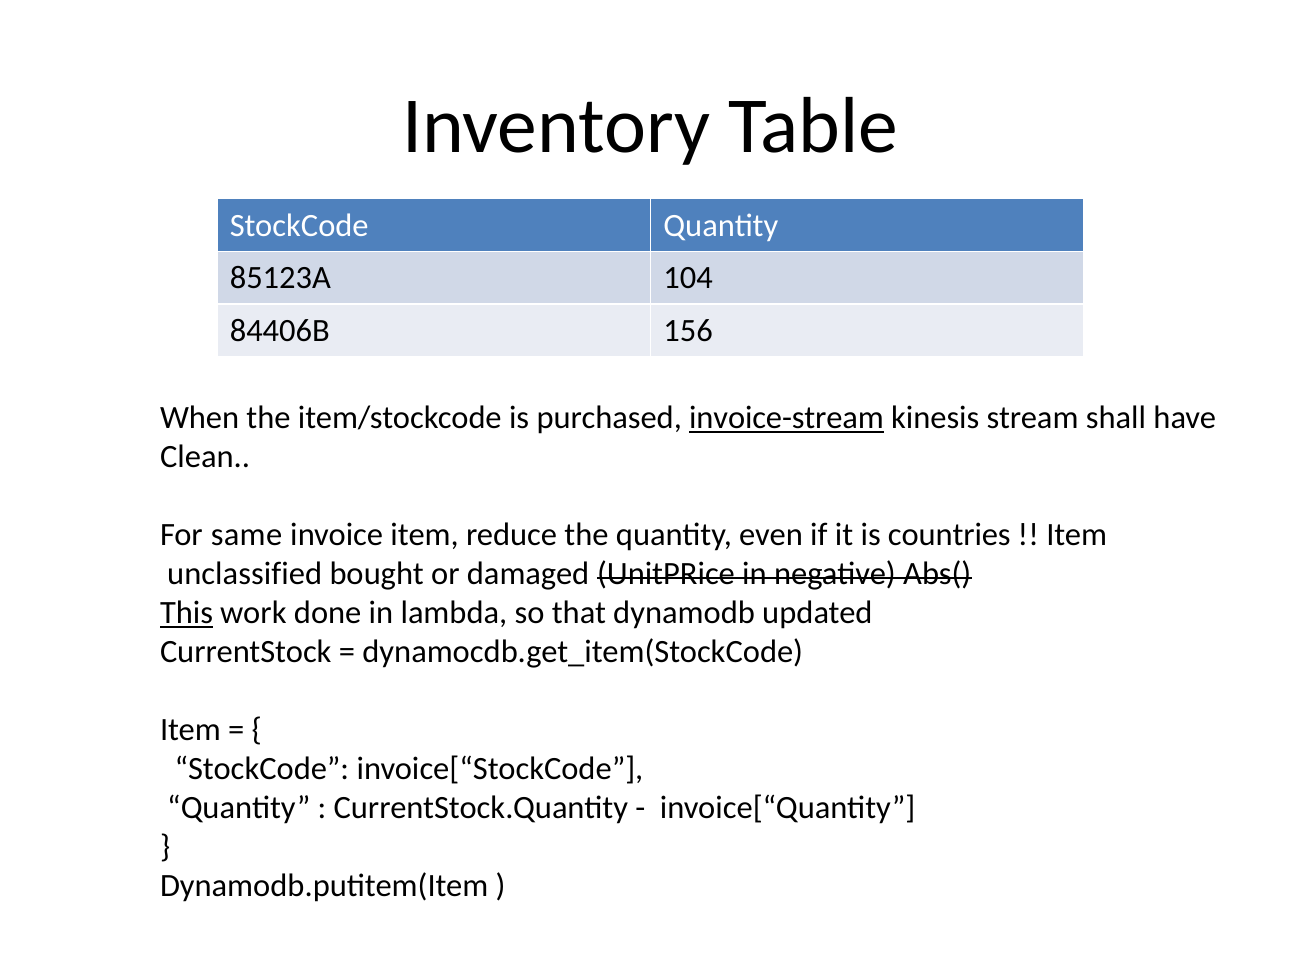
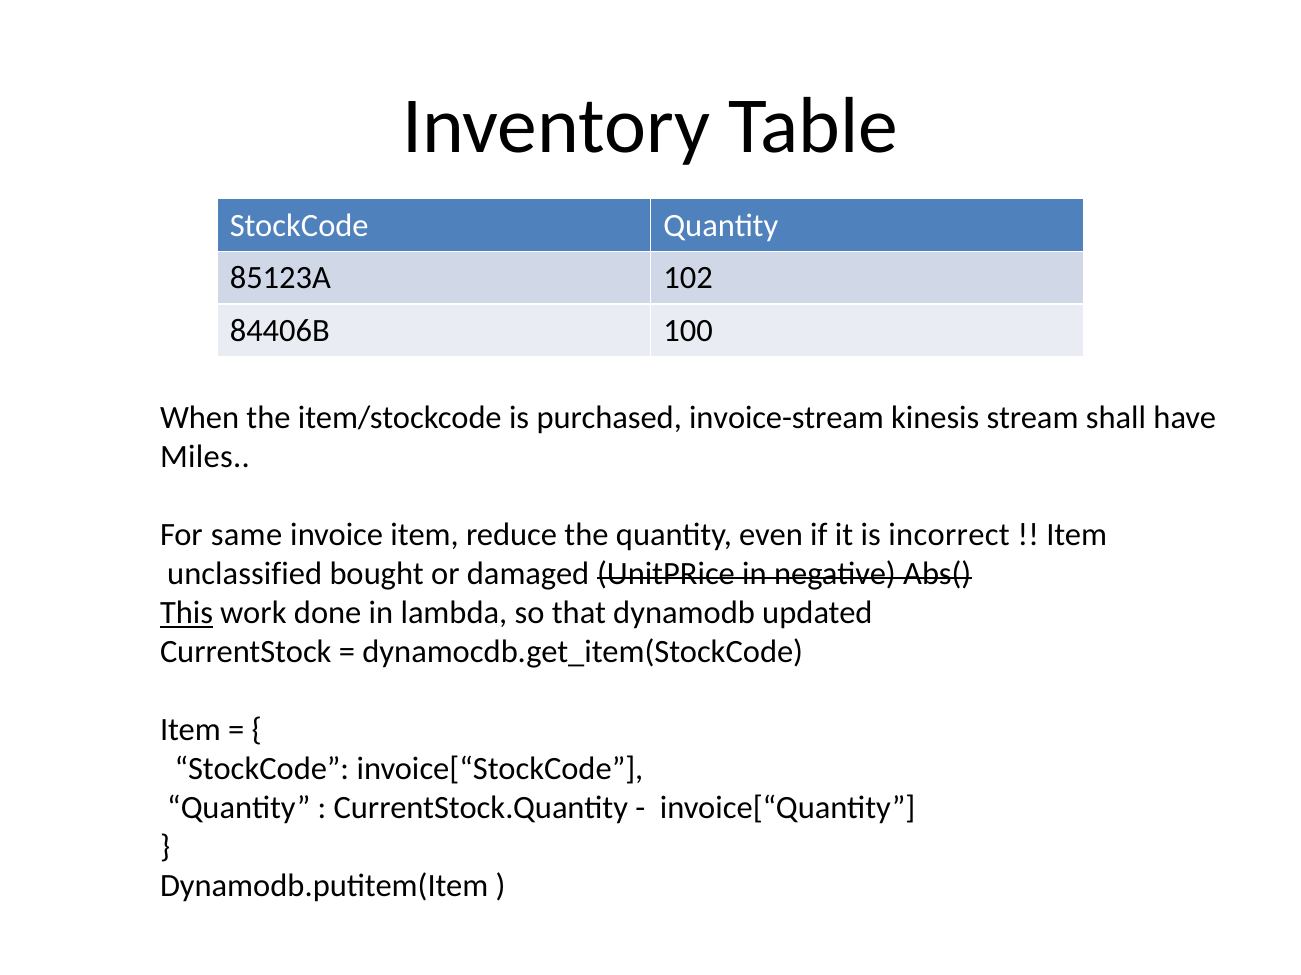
104: 104 -> 102
156: 156 -> 100
invoice-stream underline: present -> none
Clean: Clean -> Miles
countries: countries -> incorrect
